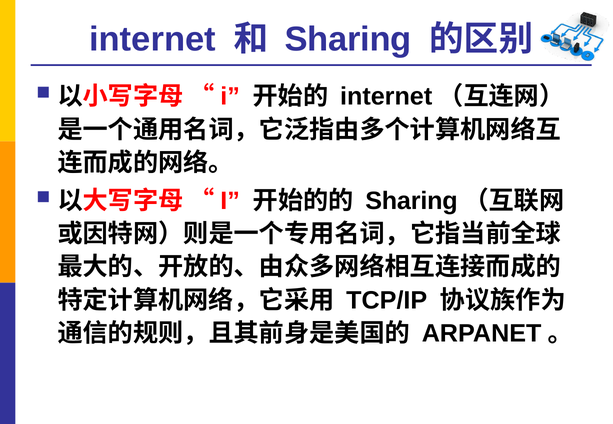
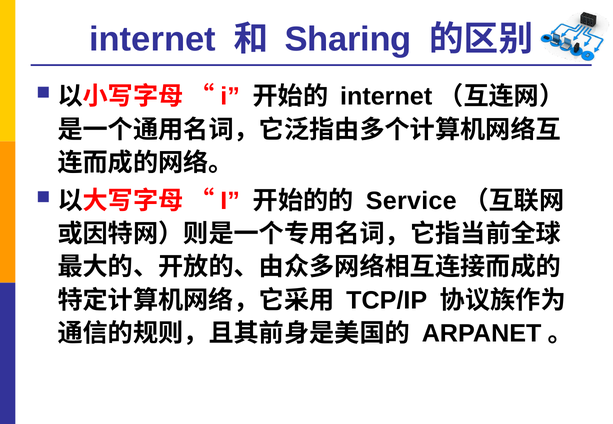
Sharing at (411, 201): Sharing -> Service
